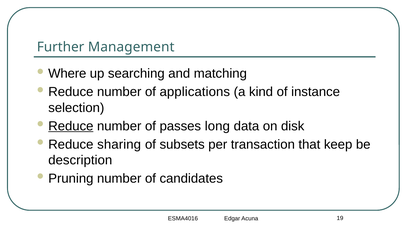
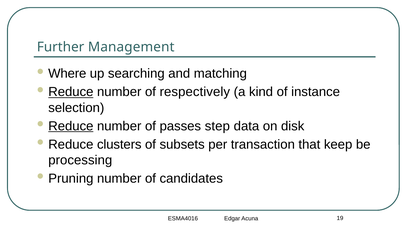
Reduce at (71, 92) underline: none -> present
applications: applications -> respectively
long: long -> step
sharing: sharing -> clusters
description: description -> processing
